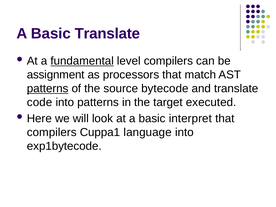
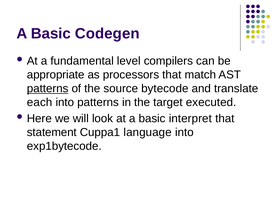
Basic Translate: Translate -> Codegen
fundamental underline: present -> none
assignment: assignment -> appropriate
code: code -> each
compilers at (52, 132): compilers -> statement
